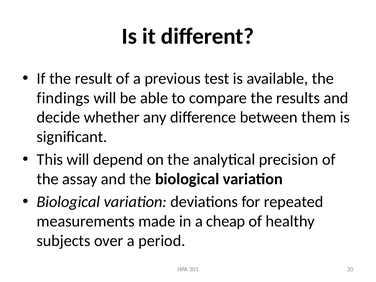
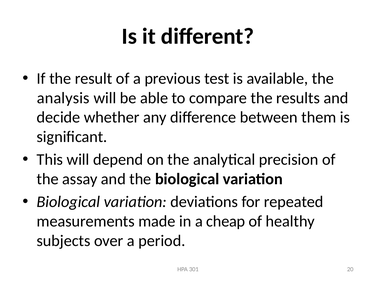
findings: findings -> analysis
